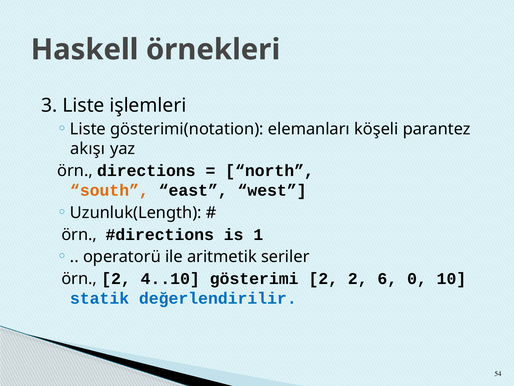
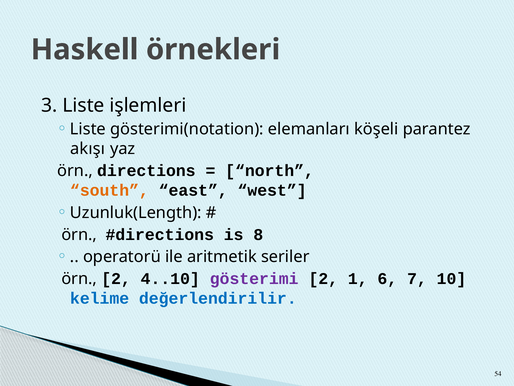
1: 1 -> 8
gösterimi colour: black -> purple
2 2: 2 -> 1
0: 0 -> 7
statik: statik -> kelime
